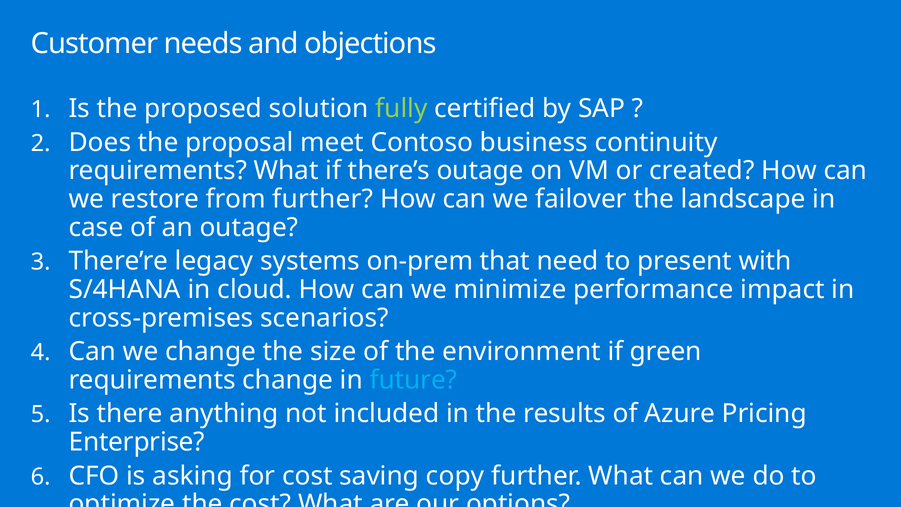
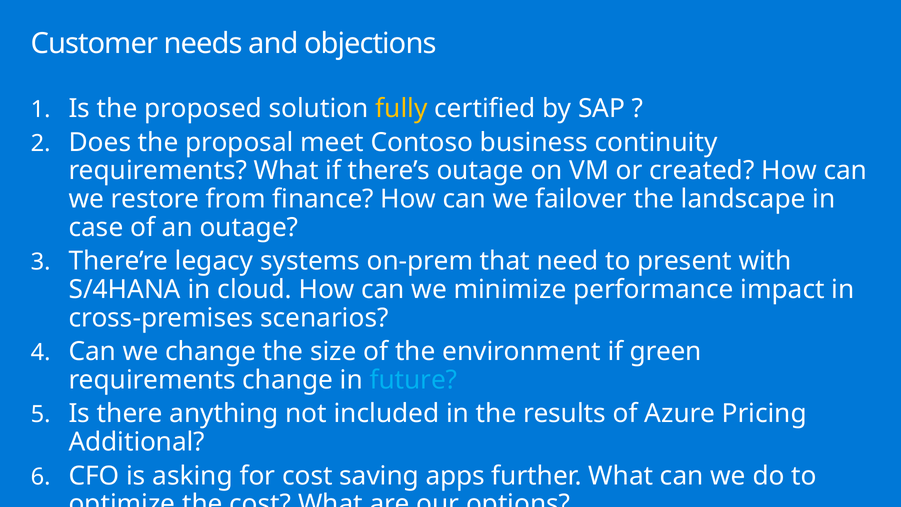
fully colour: light green -> yellow
from further: further -> finance
Enterprise: Enterprise -> Additional
copy: copy -> apps
